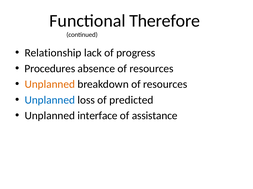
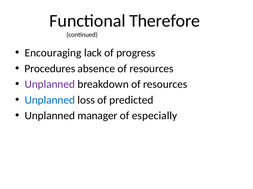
Relationship: Relationship -> Encouraging
Unplanned at (50, 85) colour: orange -> purple
interface: interface -> manager
assistance: assistance -> especially
